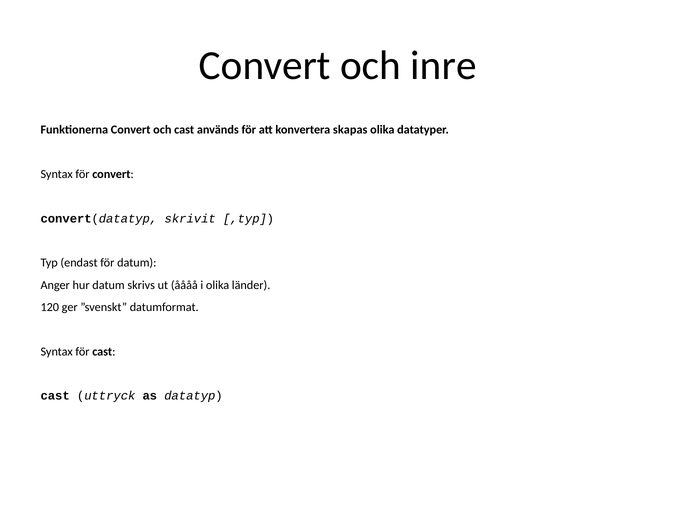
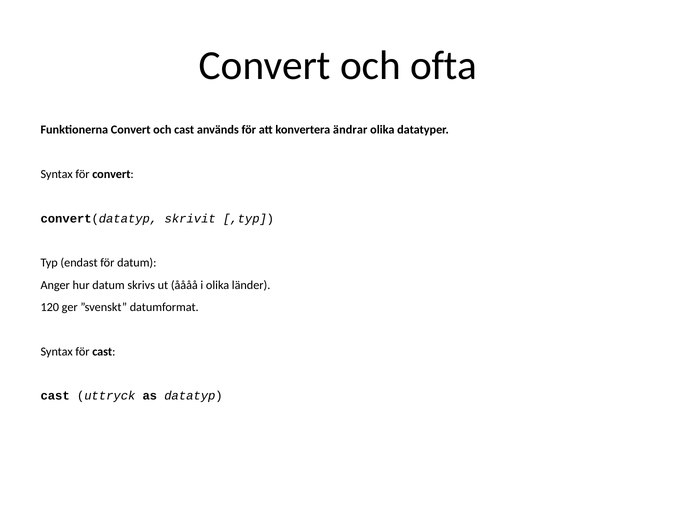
inre: inre -> ofta
skapas: skapas -> ändrar
